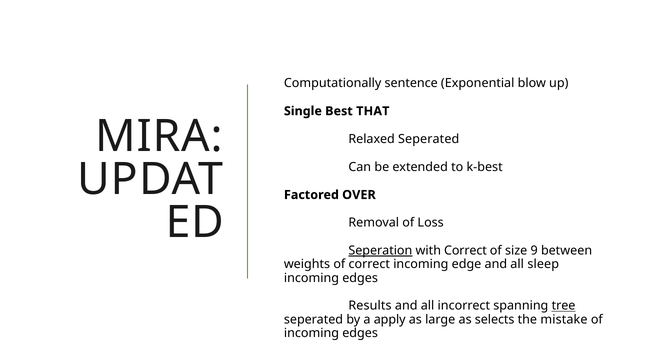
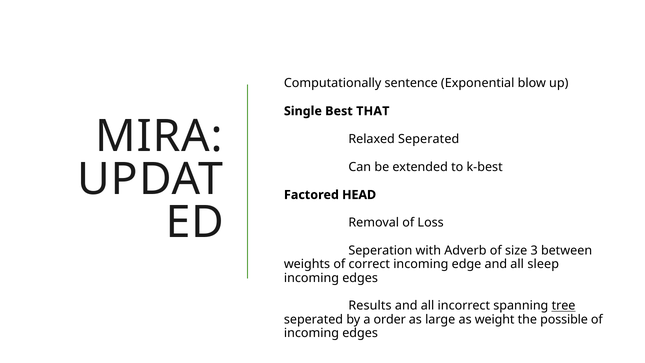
OVER: OVER -> HEAD
Seperation underline: present -> none
with Correct: Correct -> Adverb
9: 9 -> 3
apply: apply -> order
selects: selects -> weight
mistake: mistake -> possible
